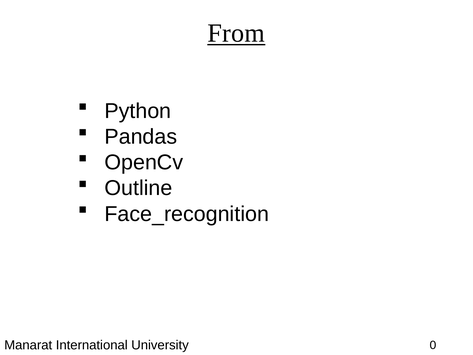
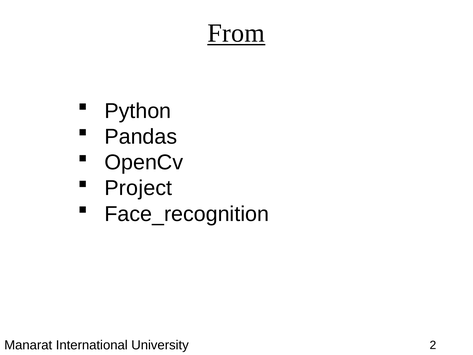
Outline: Outline -> Project
0: 0 -> 2
